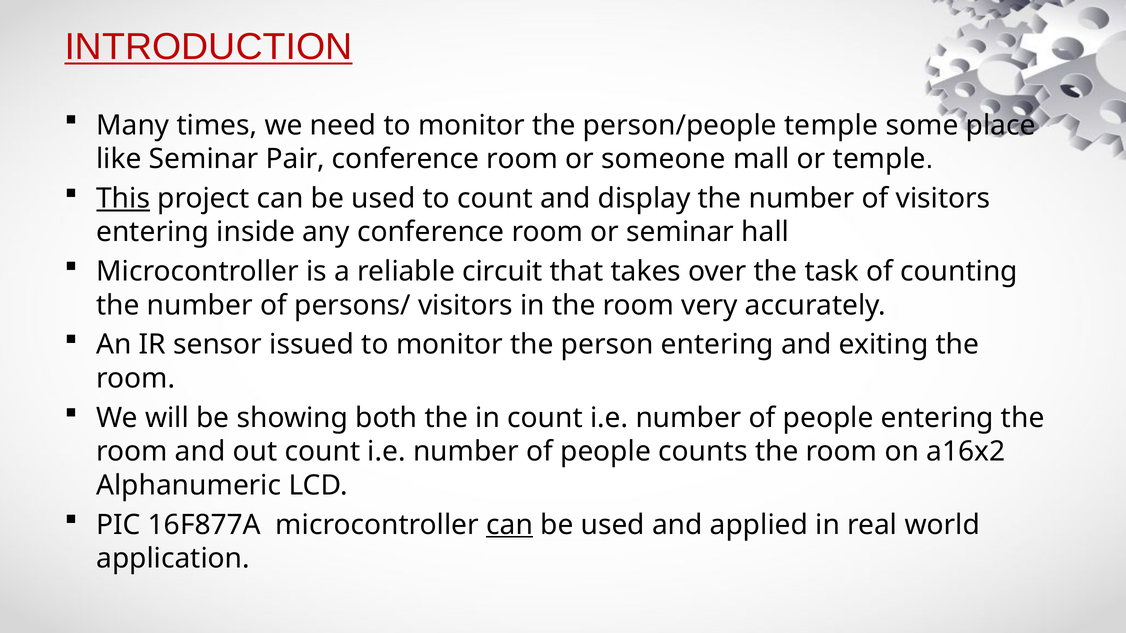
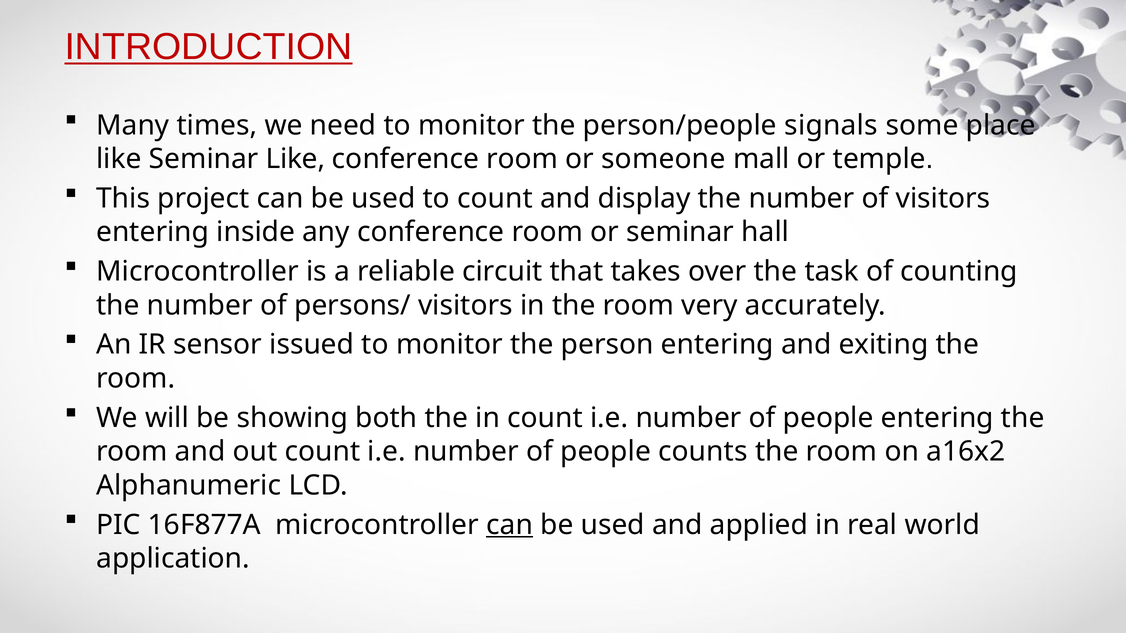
person/people temple: temple -> signals
Seminar Pair: Pair -> Like
This underline: present -> none
